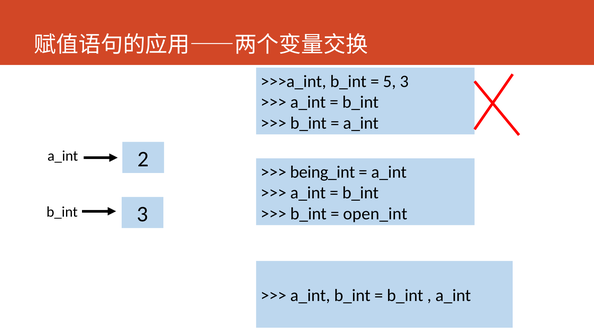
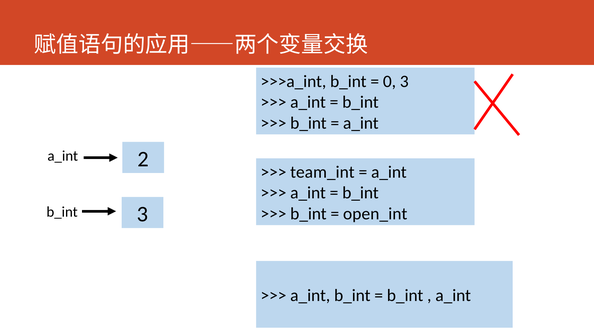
5: 5 -> 0
being_int: being_int -> team_int
